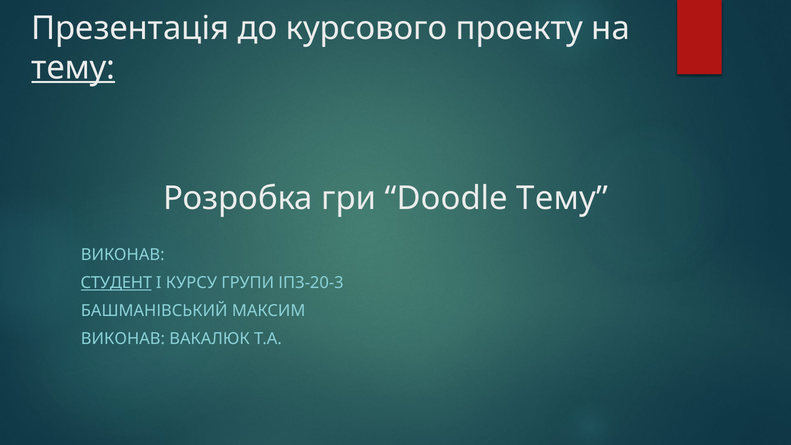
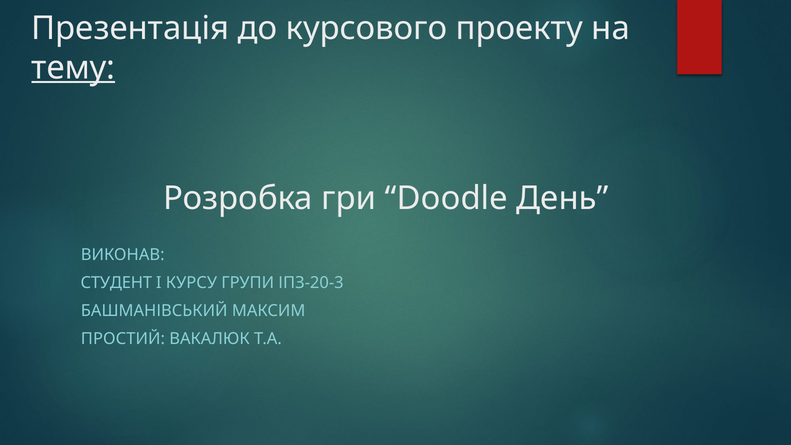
Doodle Тему: Тему -> День
СТУДЕНТ underline: present -> none
ВИКОНАВ at (123, 339): ВИКОНАВ -> ПРОСТИЙ
